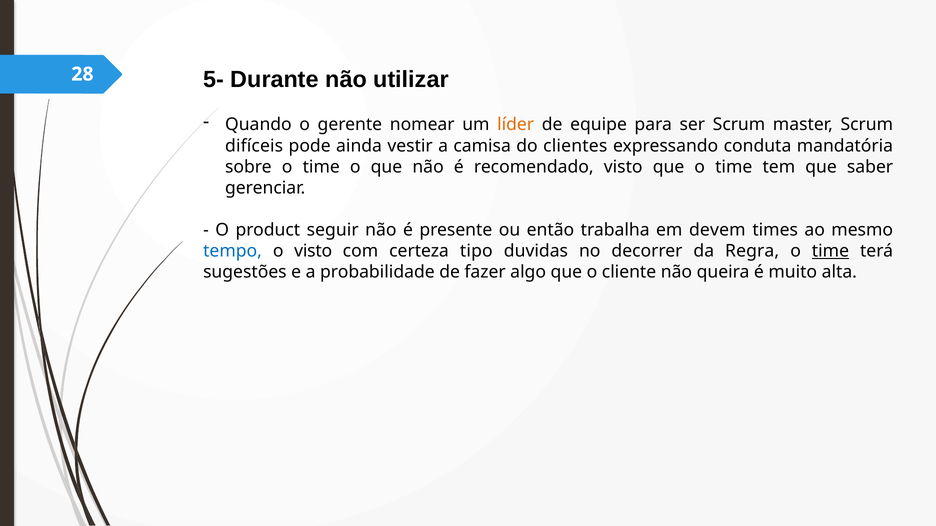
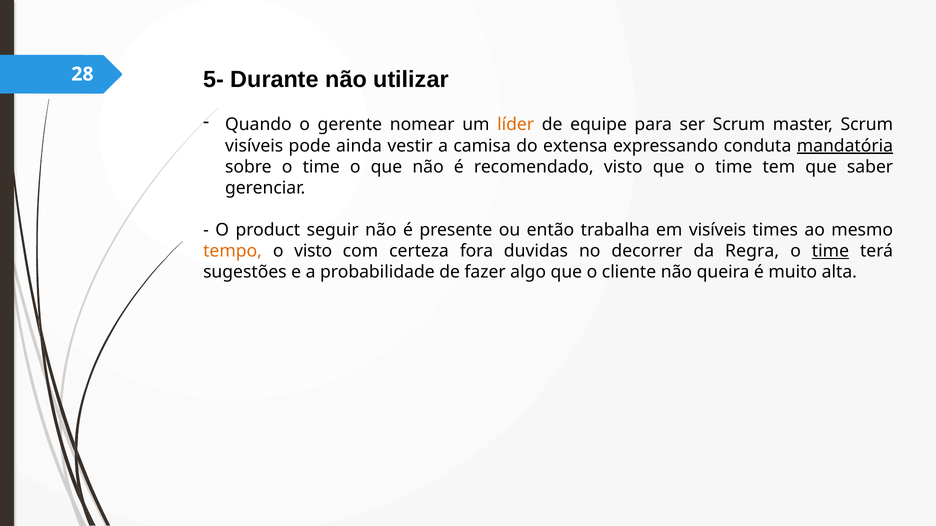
difíceis at (254, 146): difíceis -> visíveis
clientes: clientes -> extensa
mandatória underline: none -> present
em devem: devem -> visíveis
tempo colour: blue -> orange
tipo: tipo -> fora
